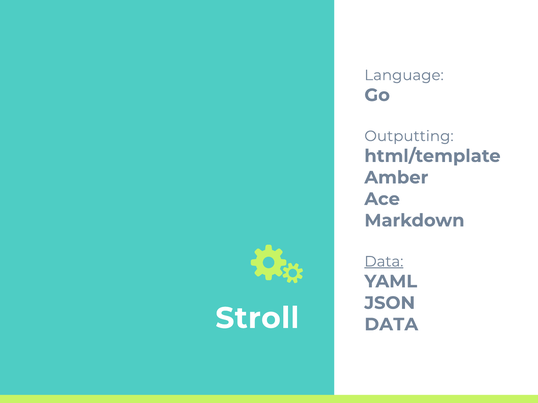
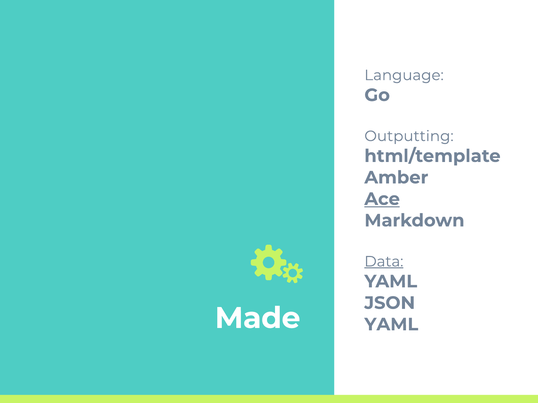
Ace underline: none -> present
Stroll: Stroll -> Made
DATA at (391, 325): DATA -> YAML
